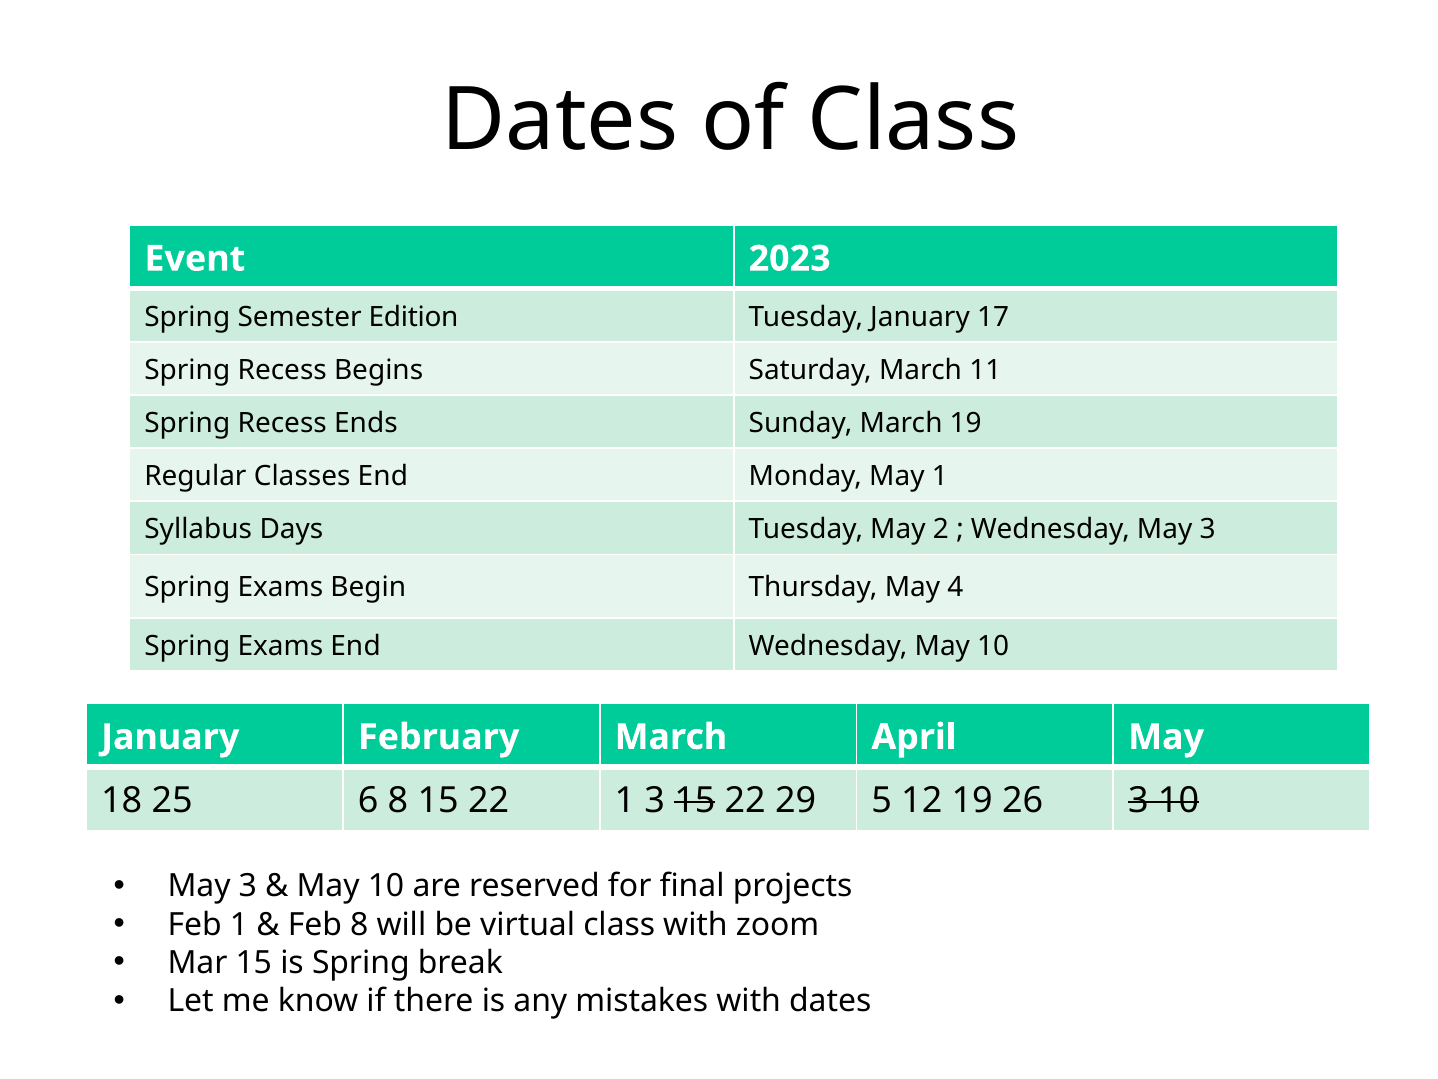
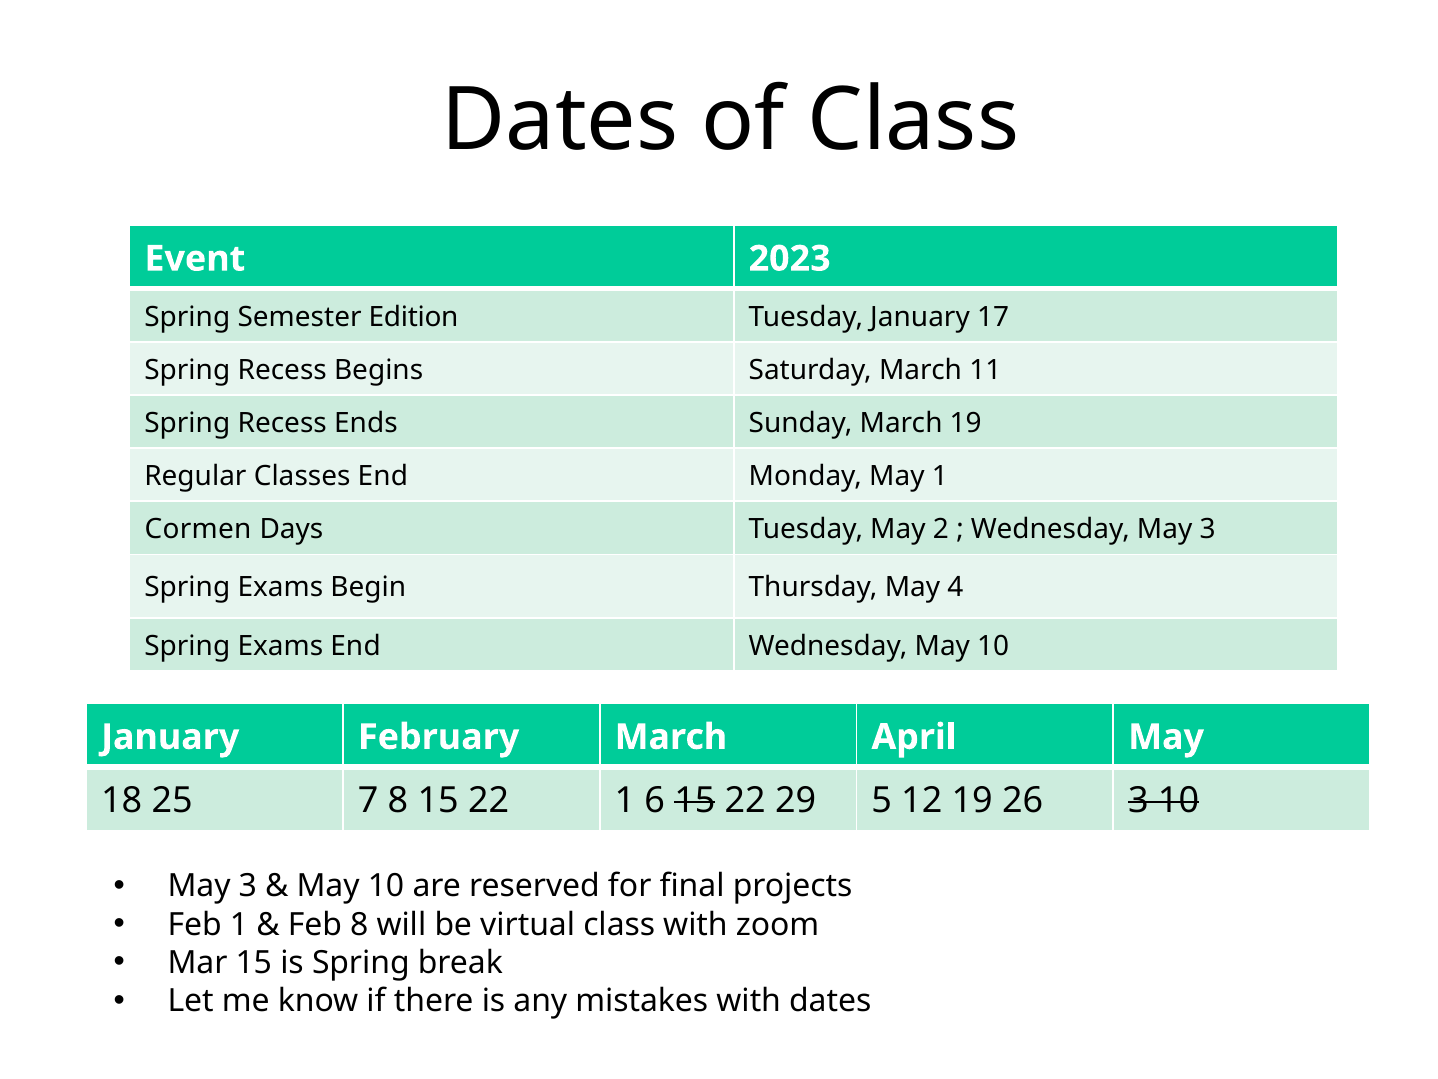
Syllabus: Syllabus -> Cormen
6: 6 -> 7
1 3: 3 -> 6
